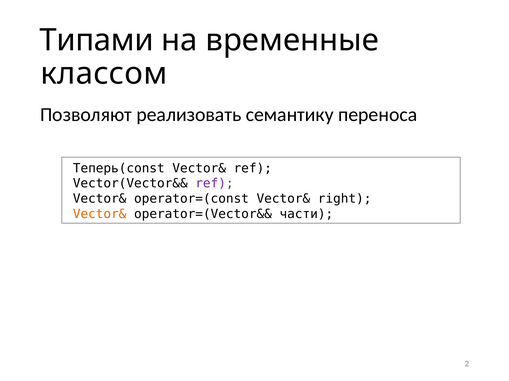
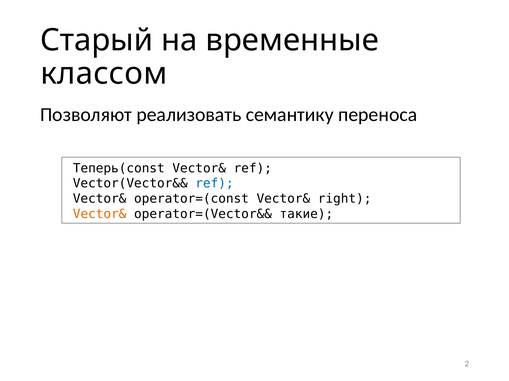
Типами: Типами -> Старый
ref at (214, 184) colour: purple -> blue
части: части -> такие
